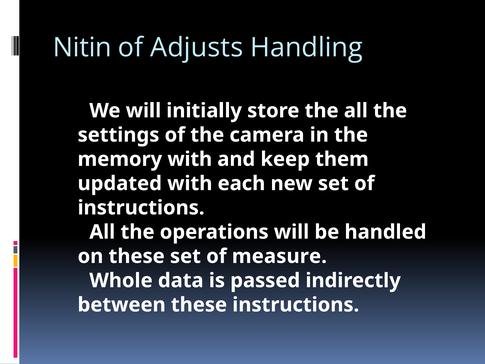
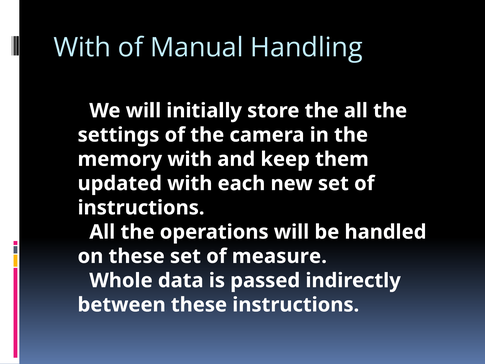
Nitin at (82, 48): Nitin -> With
Adjusts: Adjusts -> Manual
